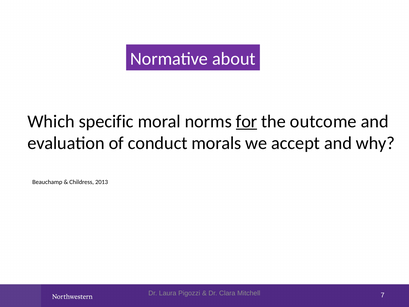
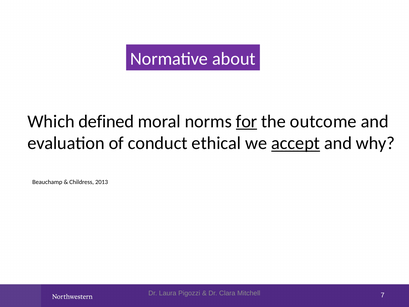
specific: specific -> defined
morals: morals -> ethical
accept underline: none -> present
